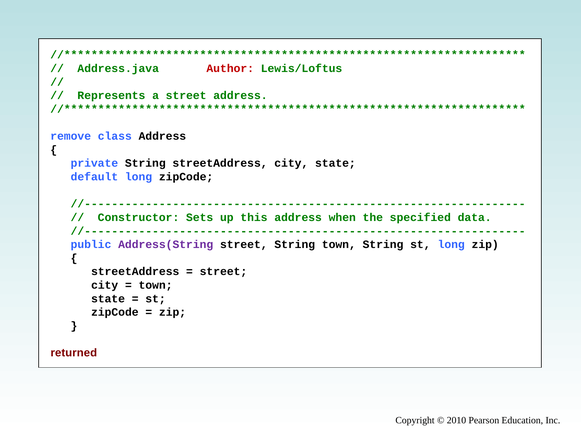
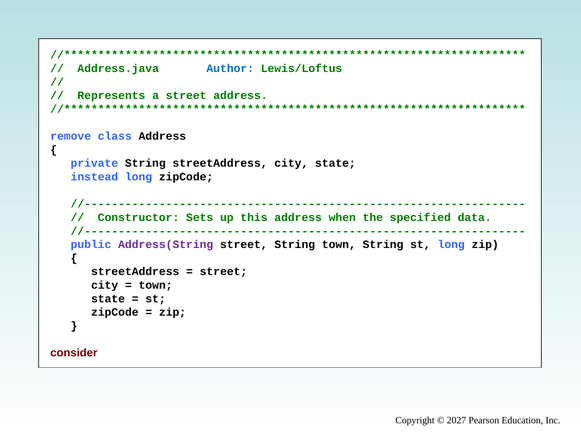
Author colour: red -> blue
default: default -> instead
returned: returned -> consider
2010: 2010 -> 2027
